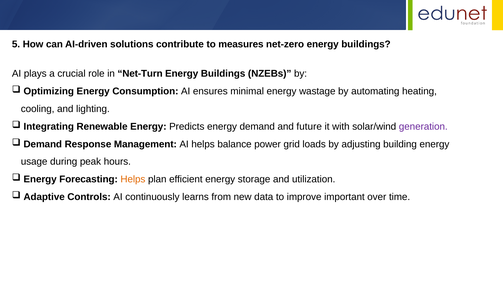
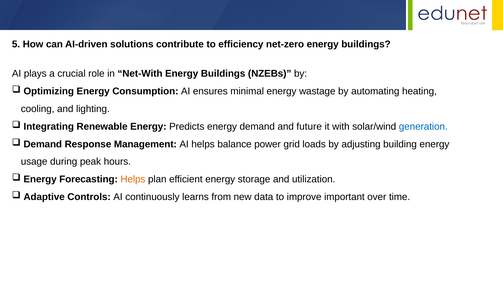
measures: measures -> efficiency
Net-Turn: Net-Turn -> Net-With
generation colour: purple -> blue
